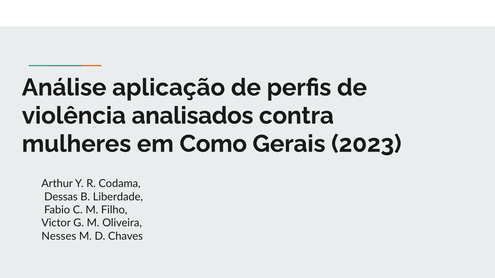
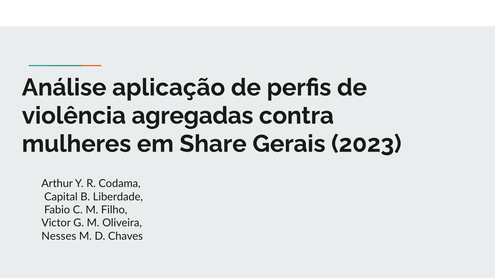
analisados: analisados -> agregadas
Como: Como -> Share
Dessas: Dessas -> Capital
